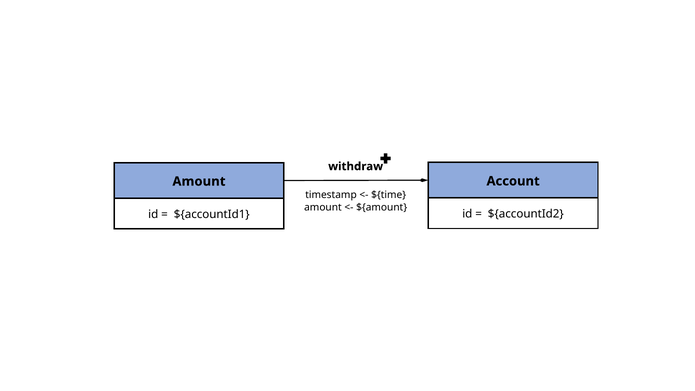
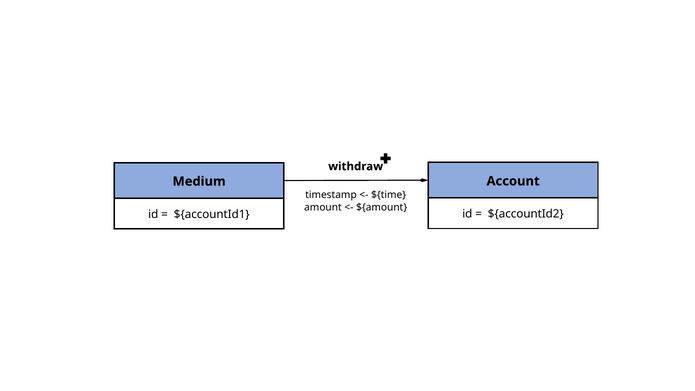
Amount at (199, 181): Amount -> Medium
